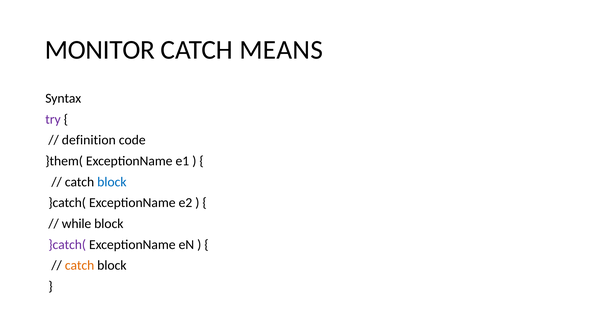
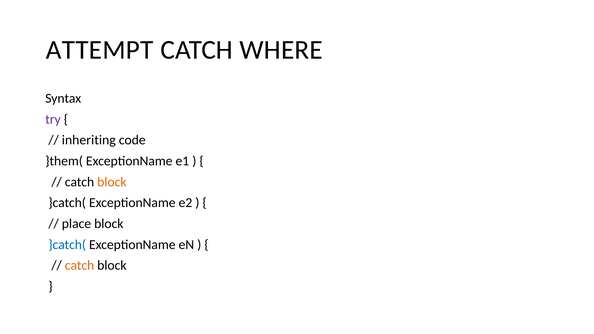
MONITOR: MONITOR -> ATTEMPT
MEANS: MEANS -> WHERE
definition: definition -> inheriting
block at (112, 182) colour: blue -> orange
while: while -> place
}catch( at (67, 245) colour: purple -> blue
